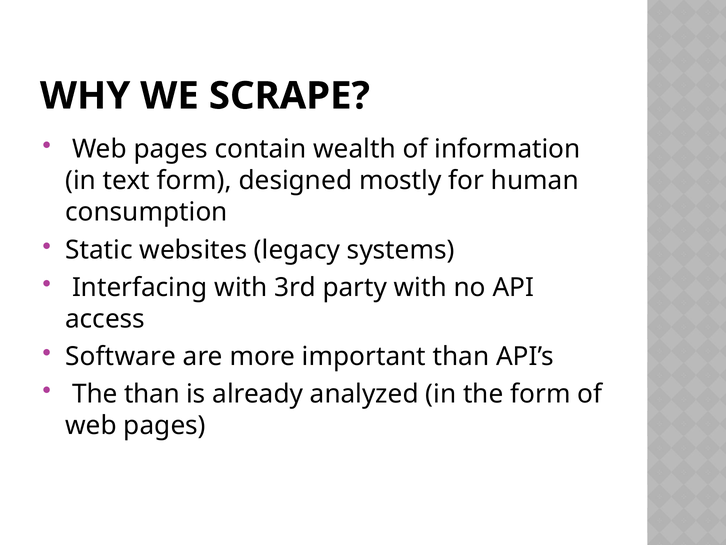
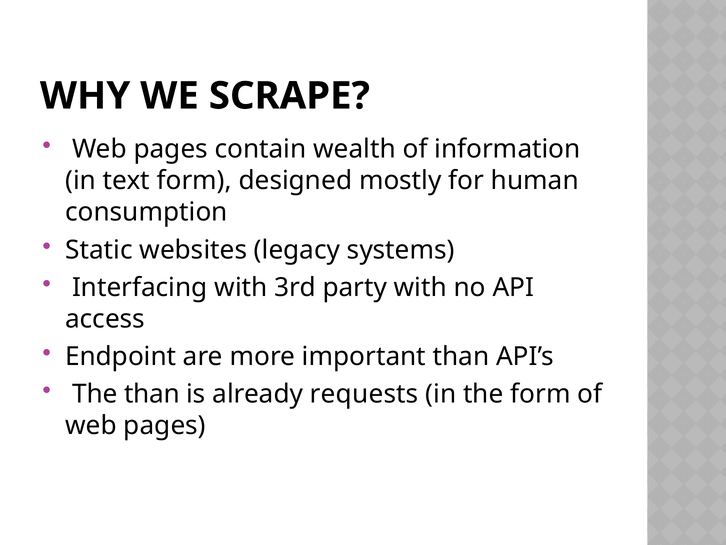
Software: Software -> Endpoint
analyzed: analyzed -> requests
